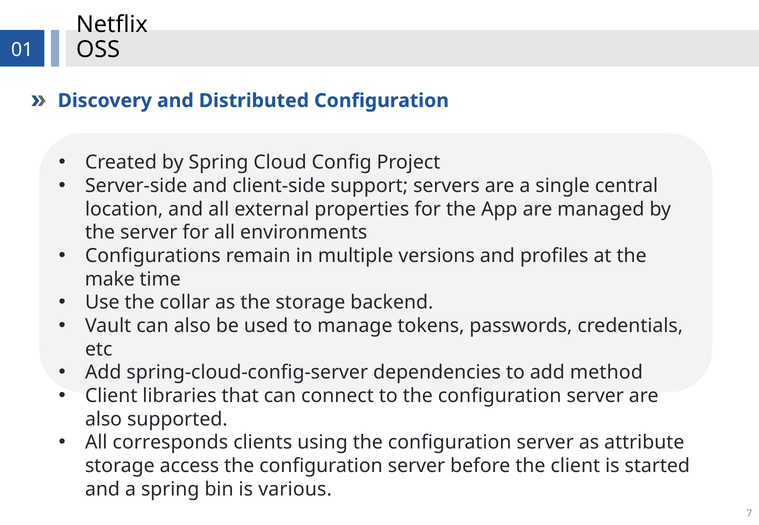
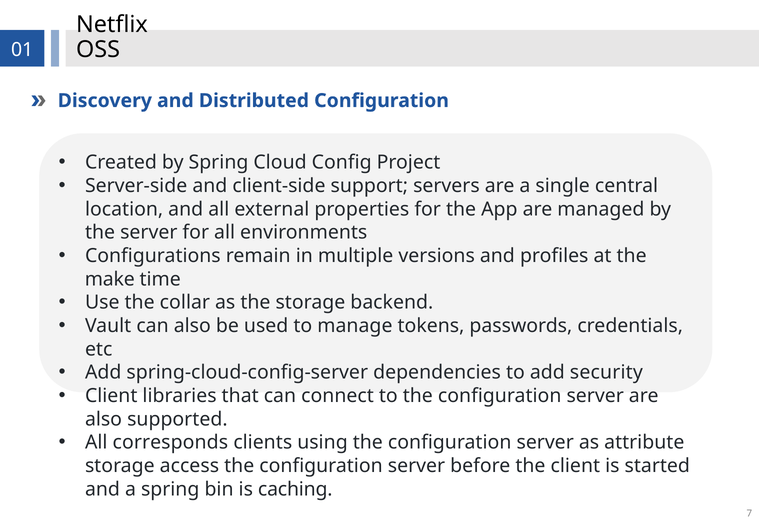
method: method -> security
various: various -> caching
